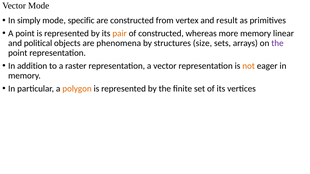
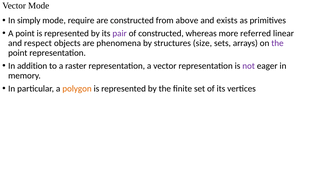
specific: specific -> require
vertex: vertex -> above
result: result -> exists
pair colour: orange -> purple
more memory: memory -> referred
political: political -> respect
not colour: orange -> purple
